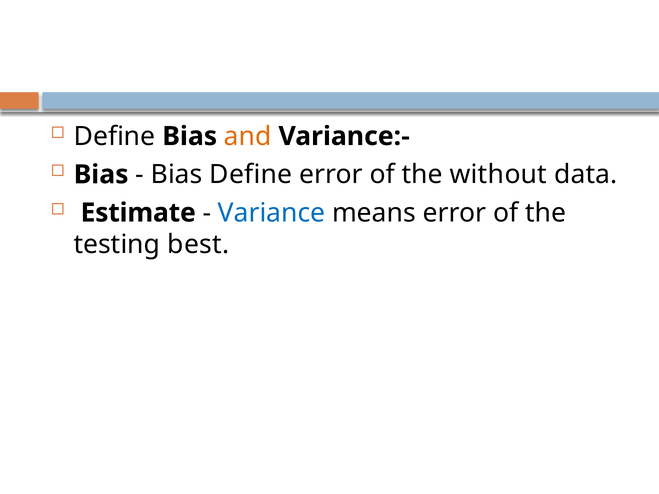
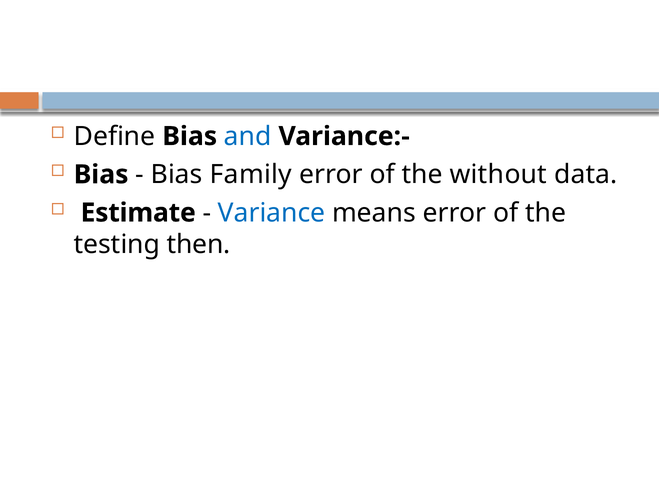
and colour: orange -> blue
Bias Define: Define -> Family
best: best -> then
